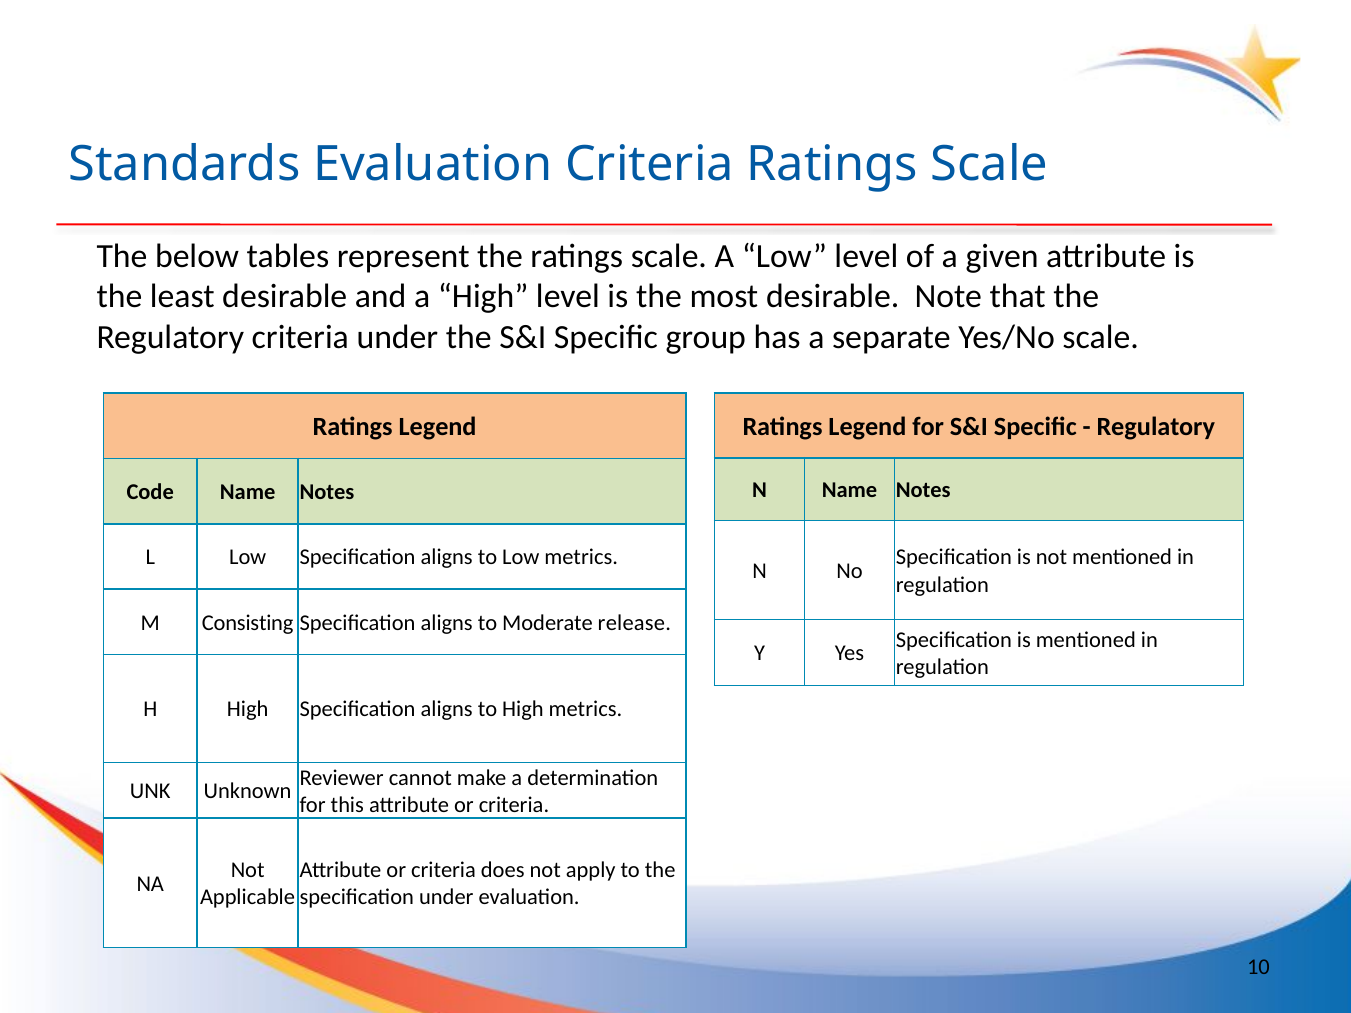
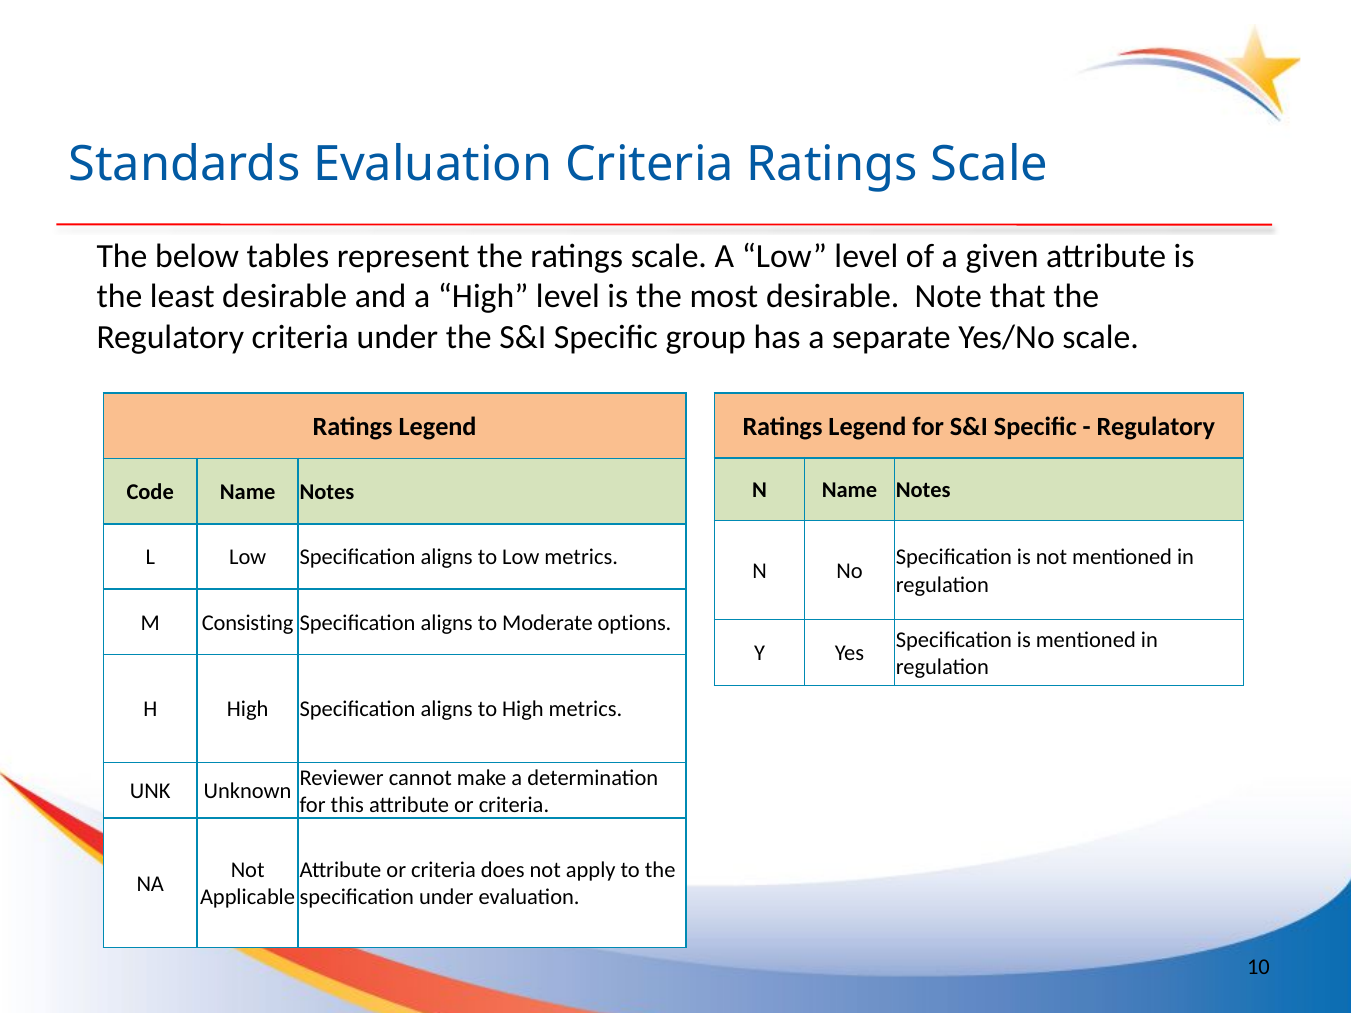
release: release -> options
